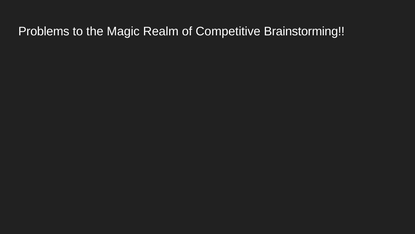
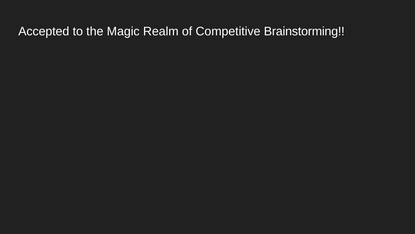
Problems: Problems -> Accepted
